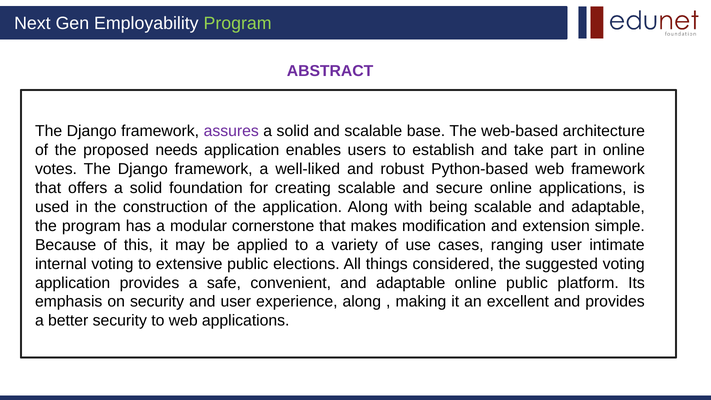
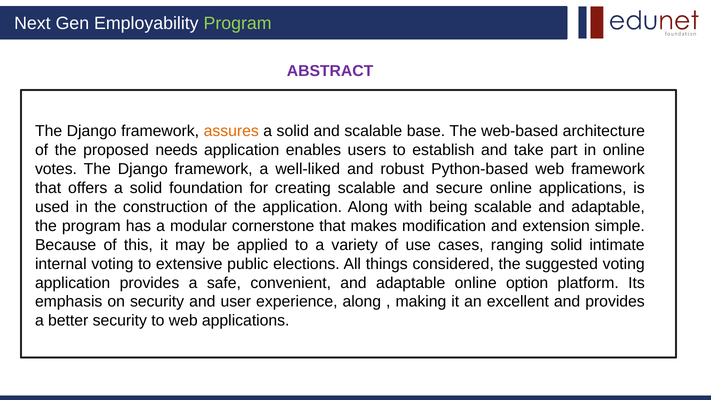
assures colour: purple -> orange
ranging user: user -> solid
online public: public -> option
